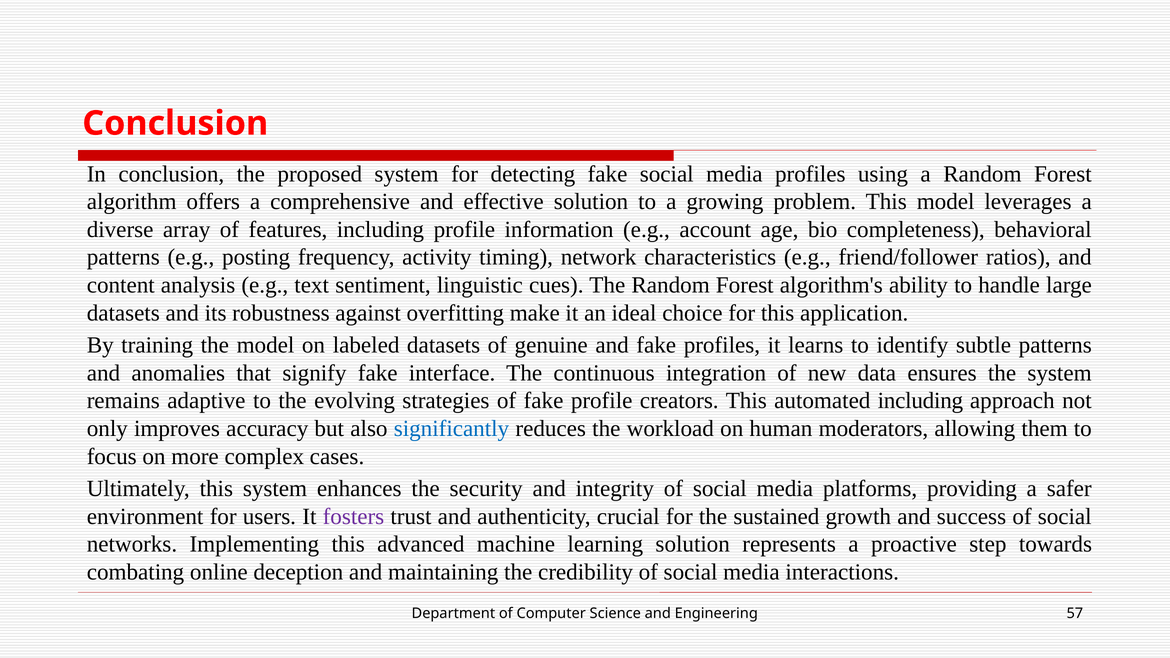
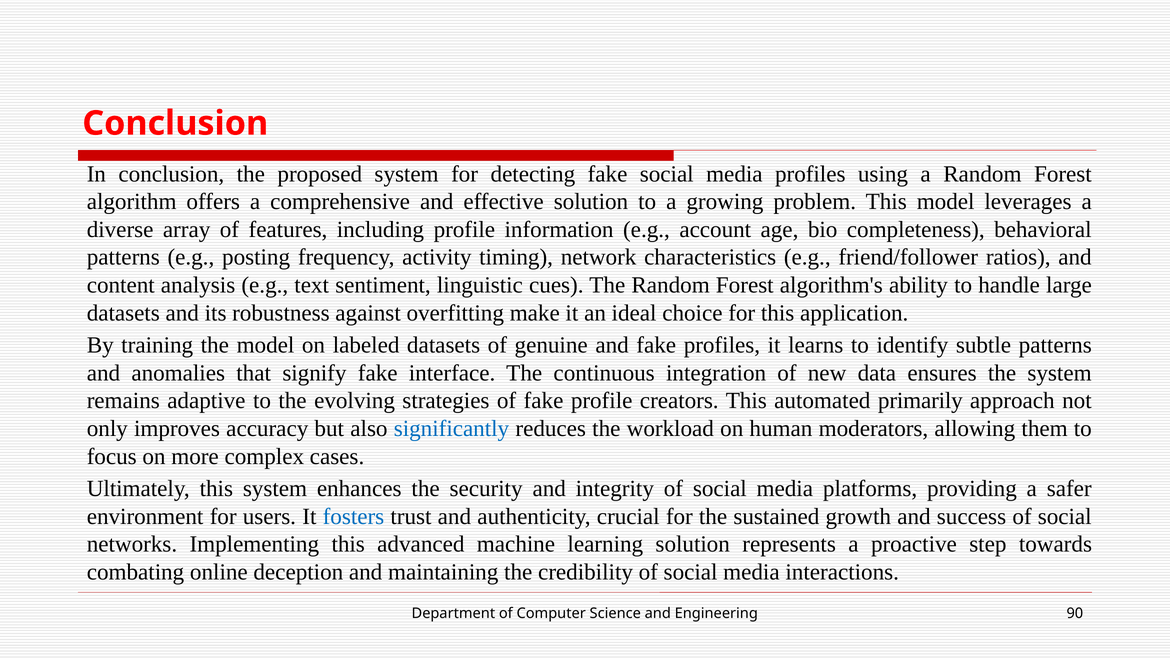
automated including: including -> primarily
fosters colour: purple -> blue
57: 57 -> 90
